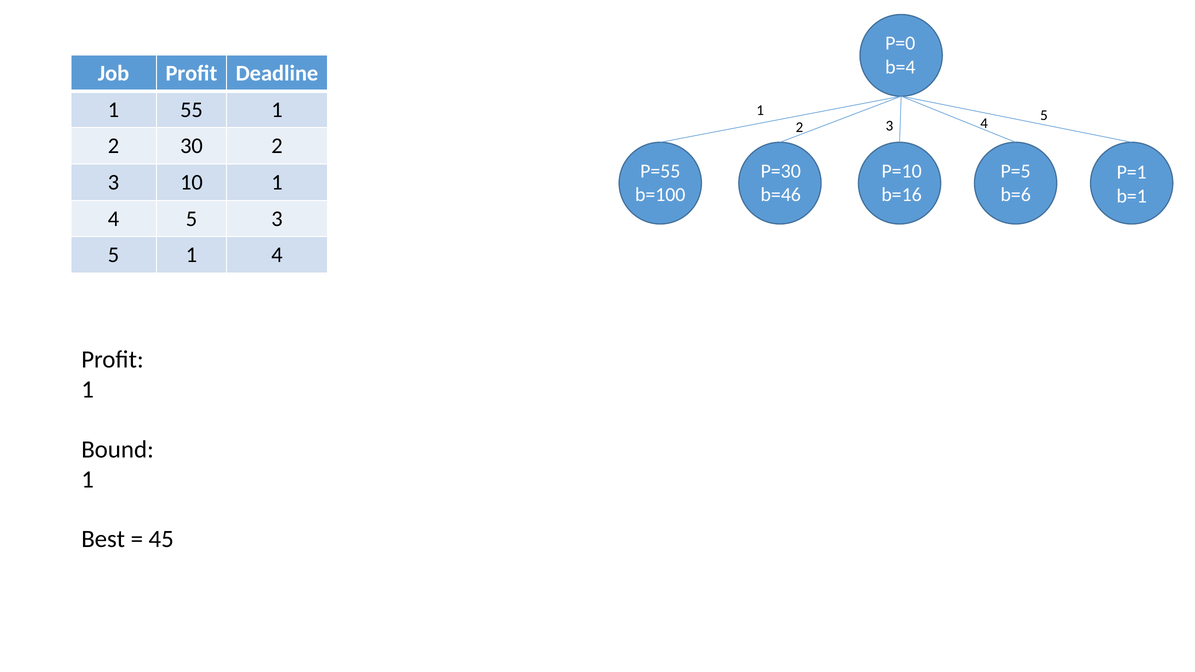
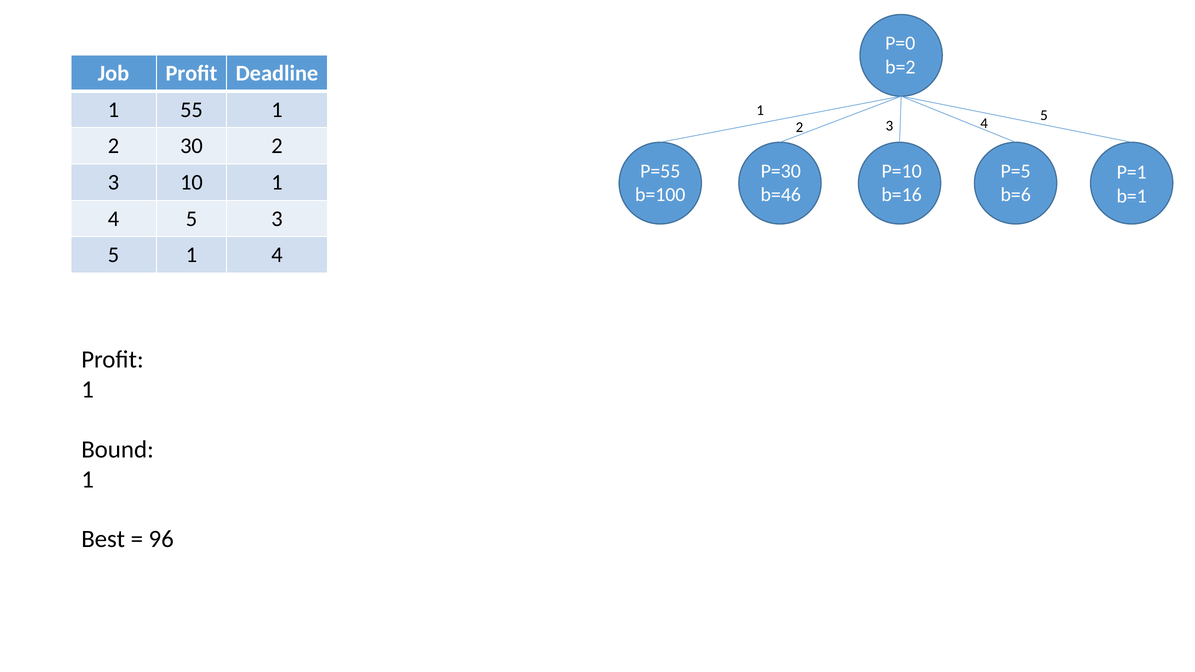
b=4: b=4 -> b=2
45: 45 -> 96
